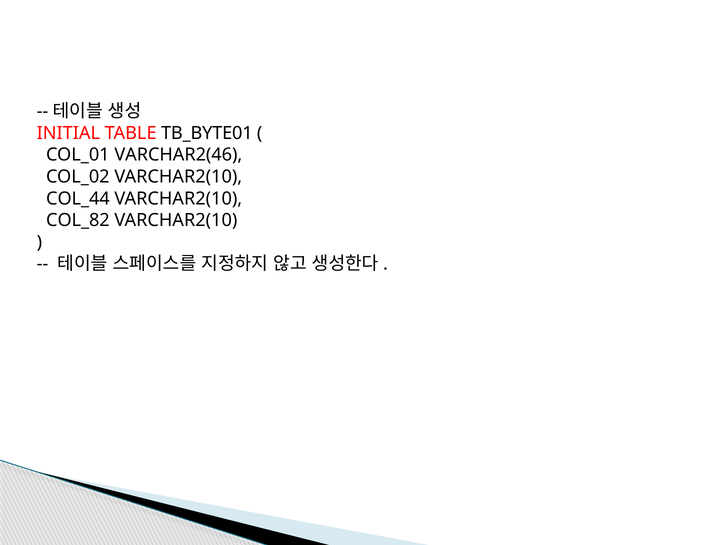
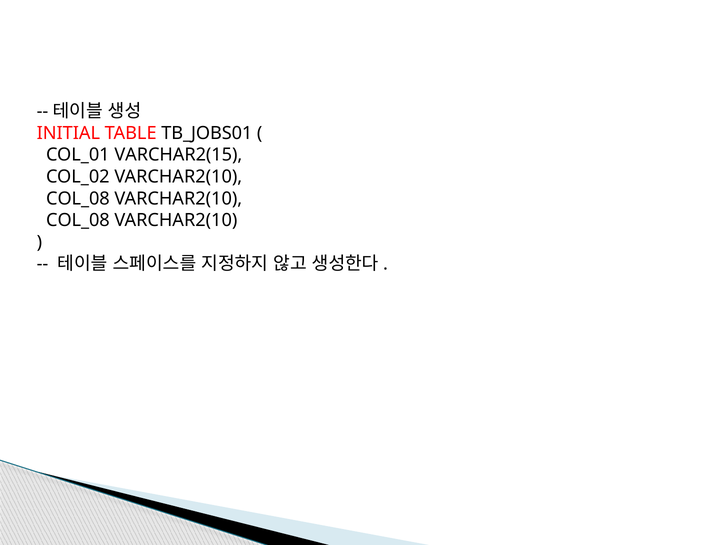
TB_BYTE01: TB_BYTE01 -> TB_JOBS01
VARCHAR2(46: VARCHAR2(46 -> VARCHAR2(15
COL_44 at (78, 199): COL_44 -> COL_08
COL_82 at (78, 220): COL_82 -> COL_08
